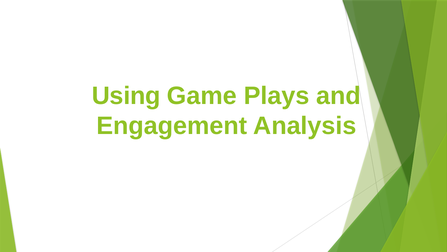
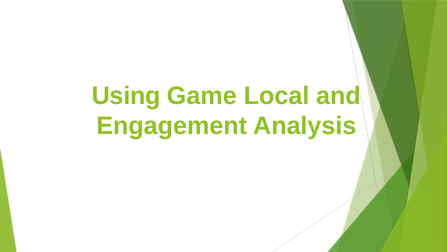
Plays: Plays -> Local
